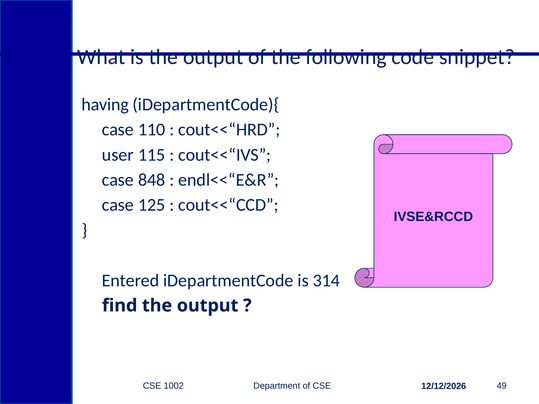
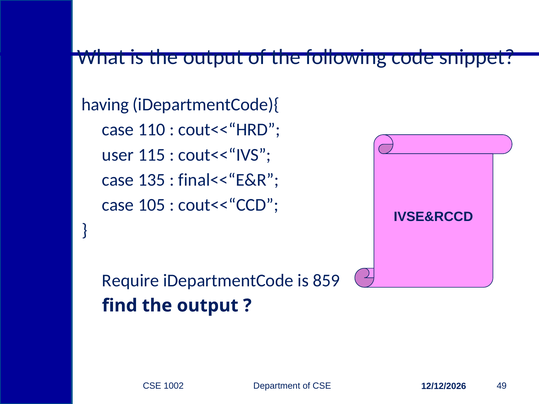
848: 848 -> 135
endl<<“E&R: endl<<“E&R -> final<<“E&R
125: 125 -> 105
Entered: Entered -> Require
314: 314 -> 859
